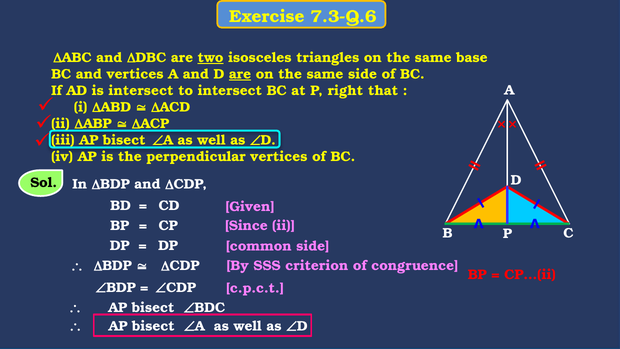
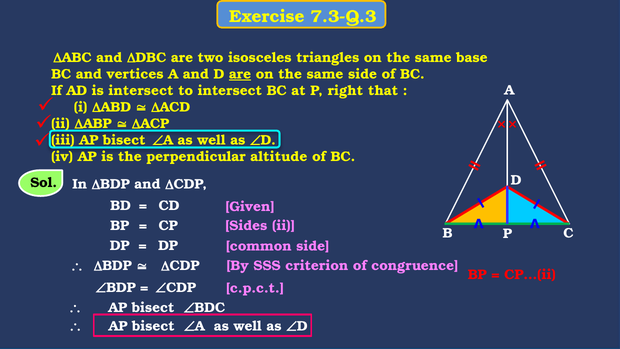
7.3-Q.6: 7.3-Q.6 -> 7.3-Q.3
two underline: present -> none
perpendicular vertices: vertices -> altitude
Since: Since -> Sides
